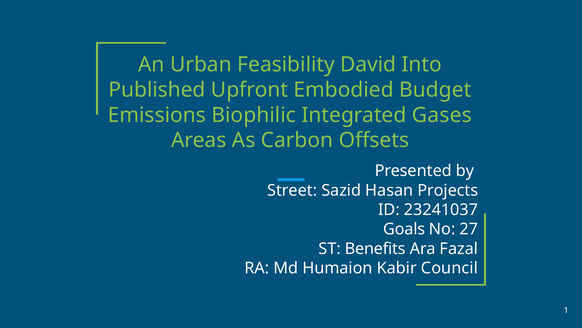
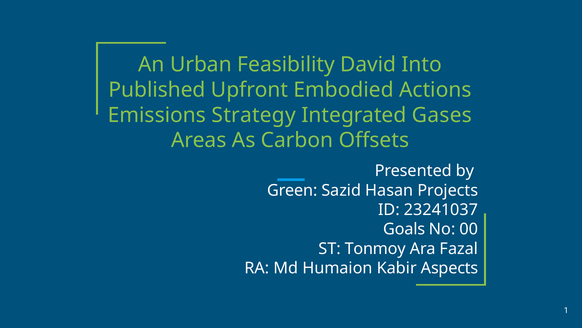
Budget: Budget -> Actions
Biophilic: Biophilic -> Strategy
Street: Street -> Green
27: 27 -> 00
Benefits: Benefits -> Tonmoy
Council: Council -> Aspects
